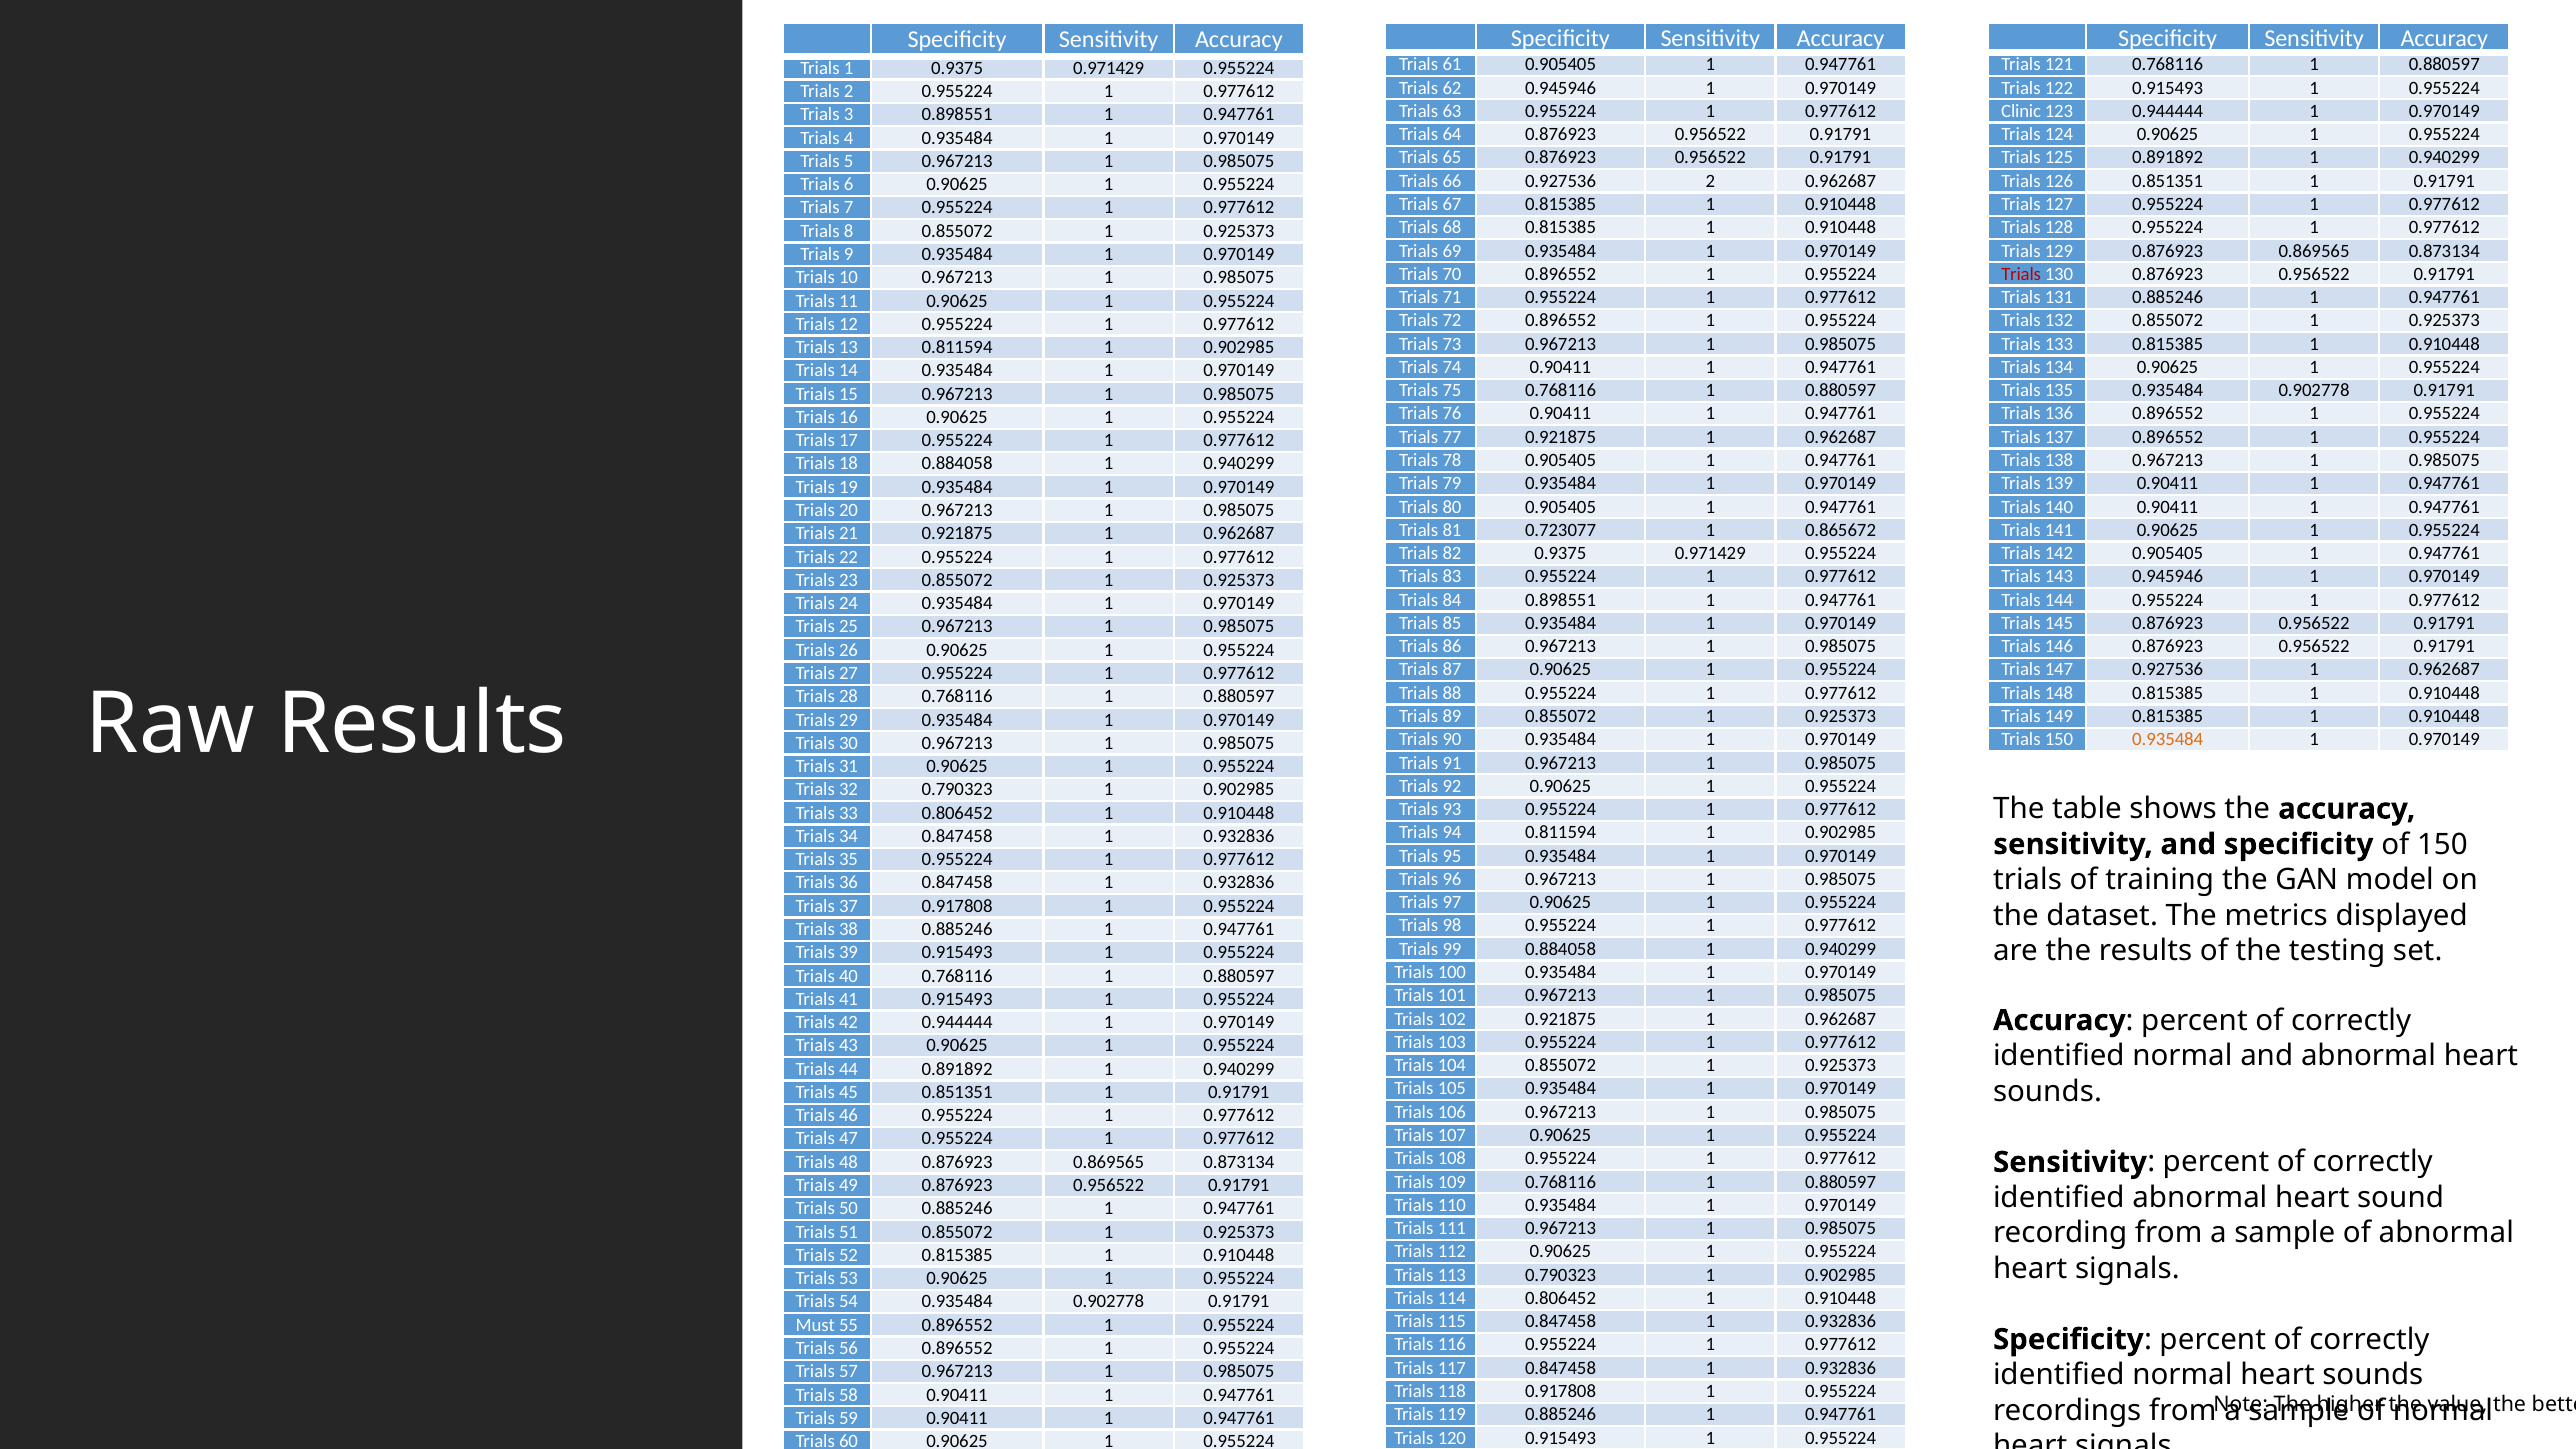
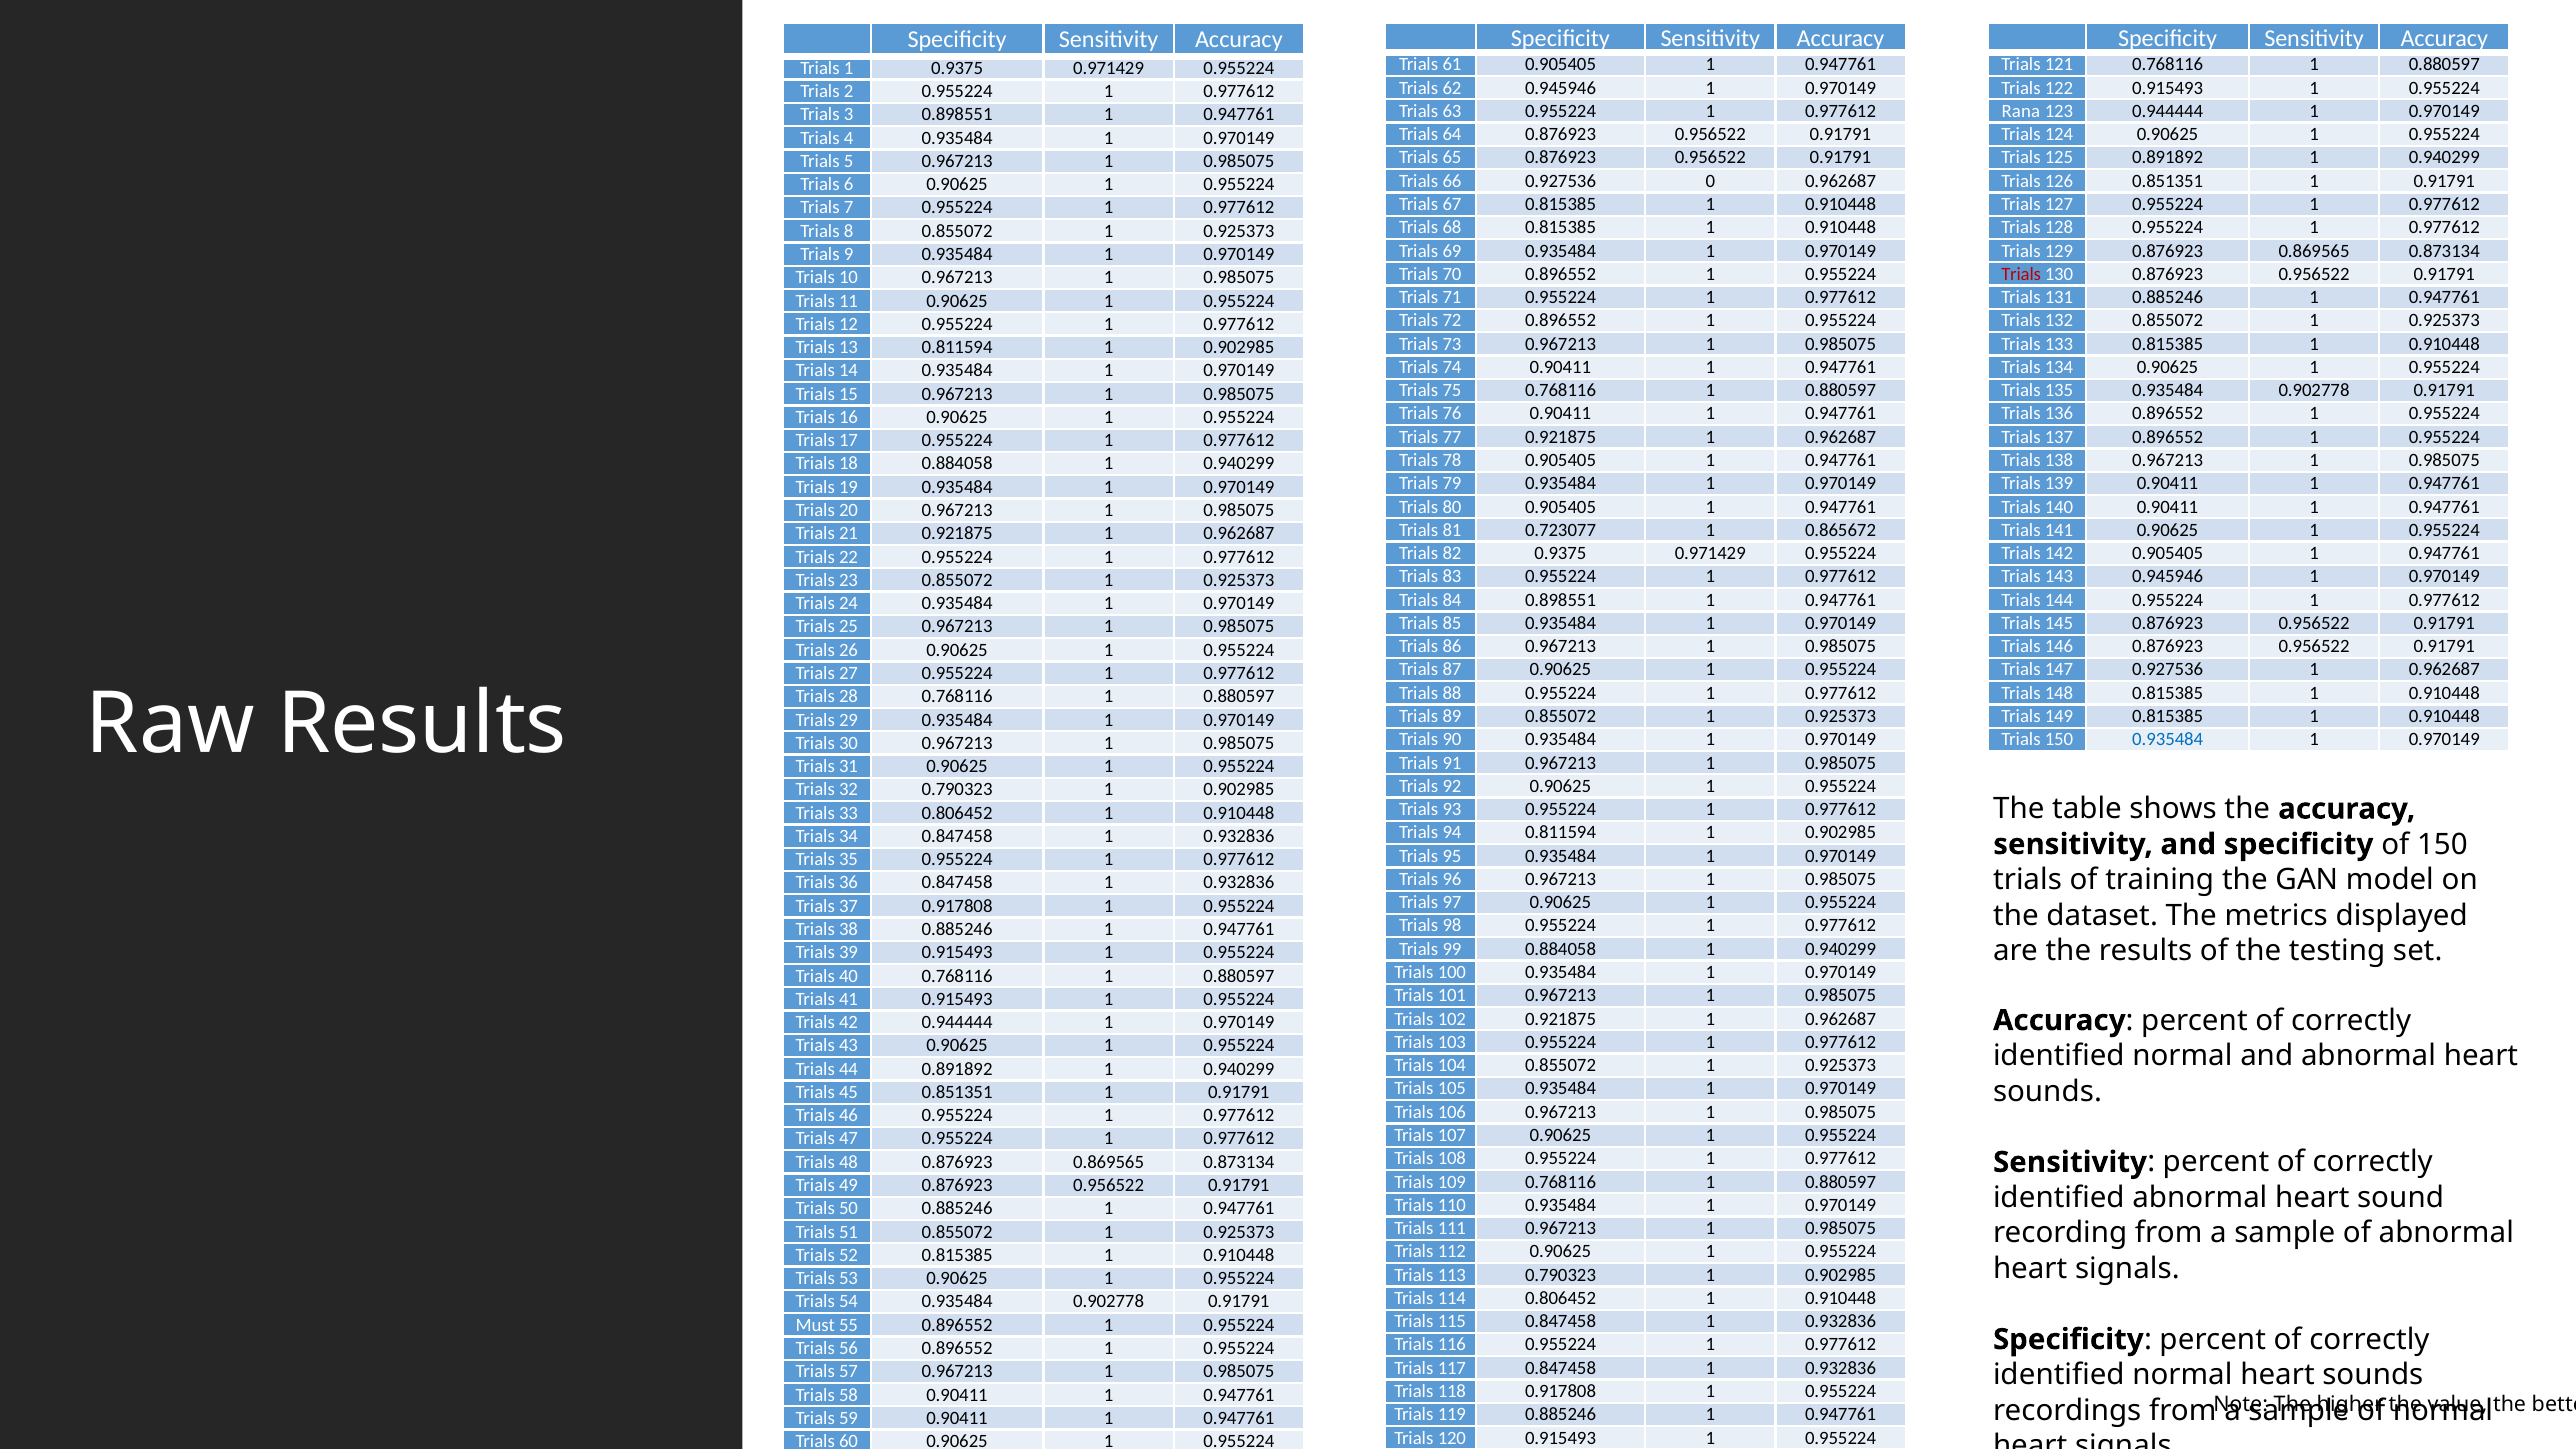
Clinic: Clinic -> Rana
0.927536 2: 2 -> 0
0.935484 at (2168, 740) colour: orange -> blue
